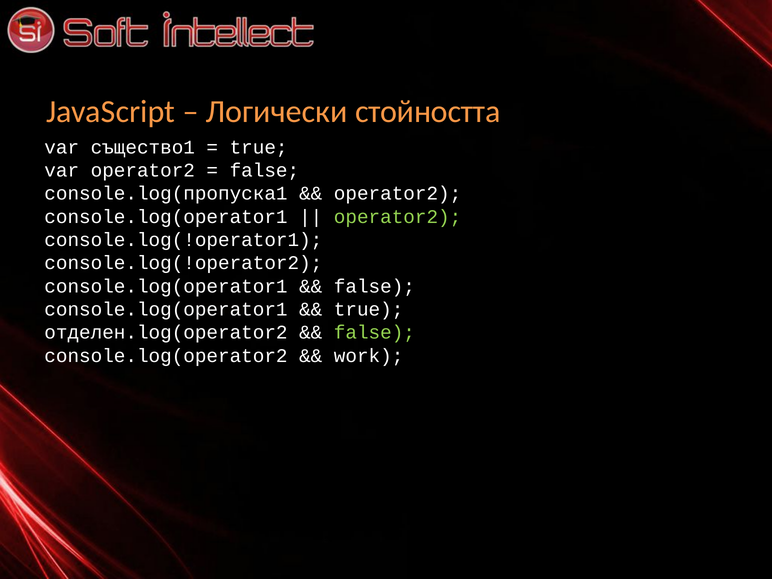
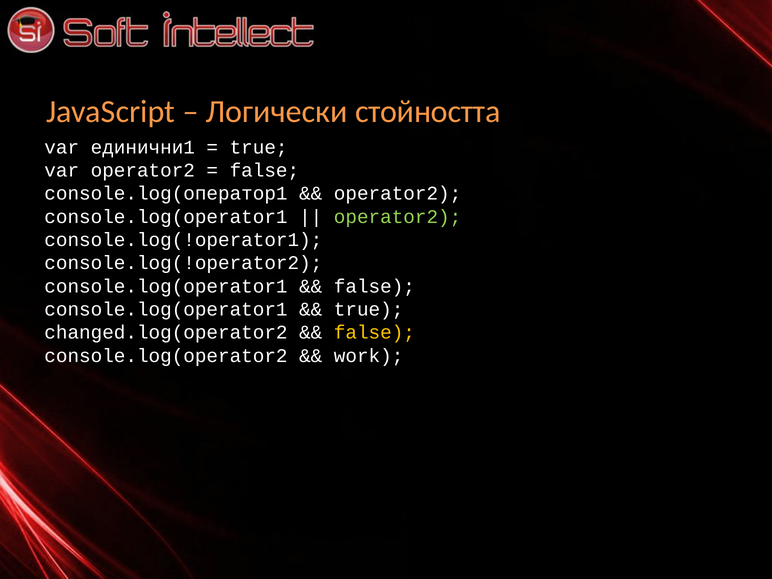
същество1: същество1 -> единични1
console.log(пропуска1: console.log(пропуска1 -> console.log(оператор1
отделен.log(operator2: отделен.log(operator2 -> changed.log(operator2
false at (374, 333) colour: light green -> yellow
